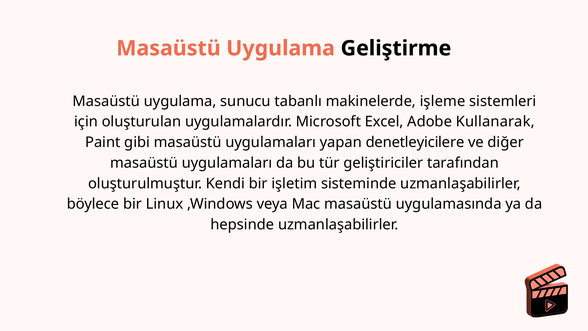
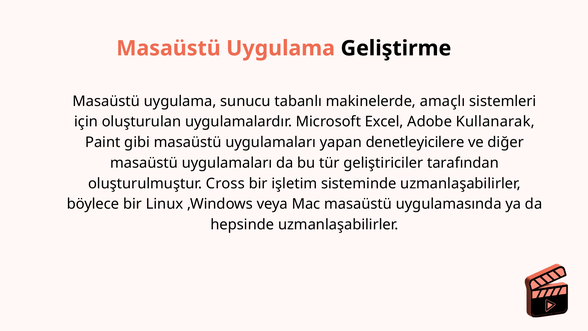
işleme: işleme -> amaçlı
Kendi: Kendi -> Cross
